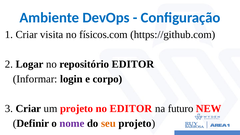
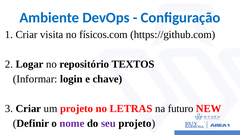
repositório EDITOR: EDITOR -> TEXTOS
corpo: corpo -> chave
no EDITOR: EDITOR -> LETRAS
seu colour: orange -> purple
